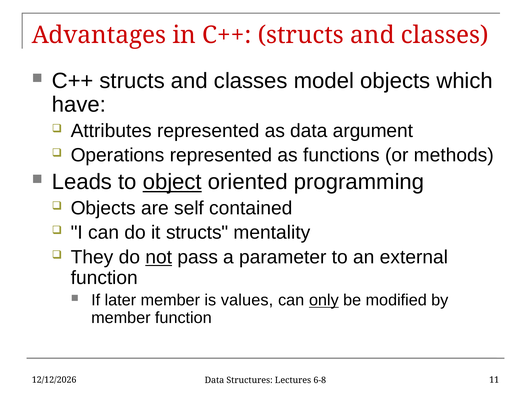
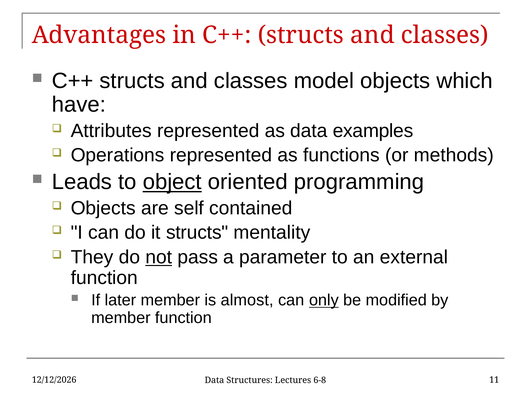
argument: argument -> examples
values: values -> almost
